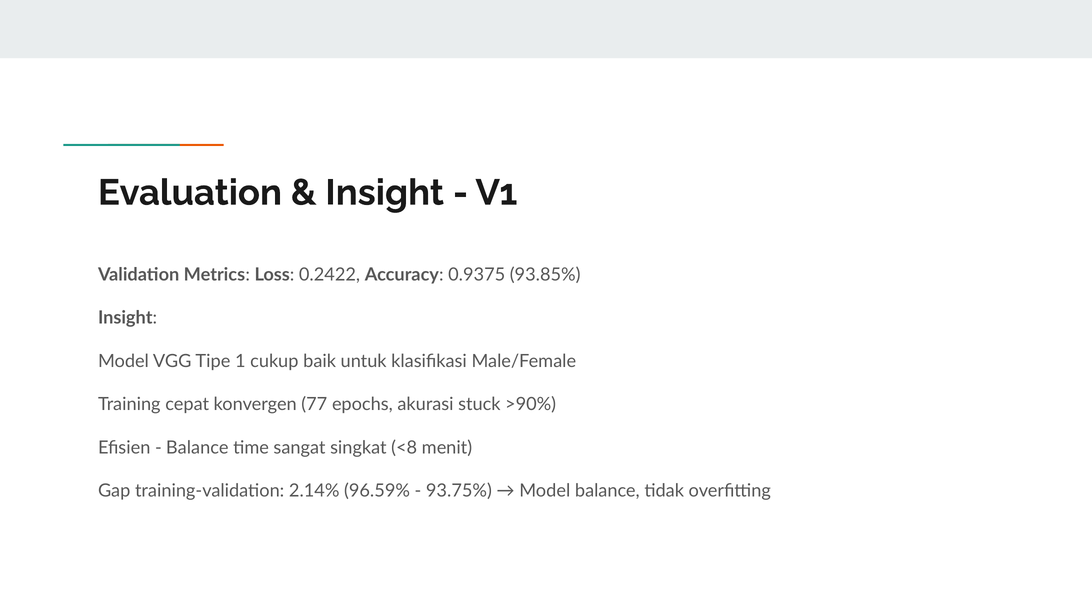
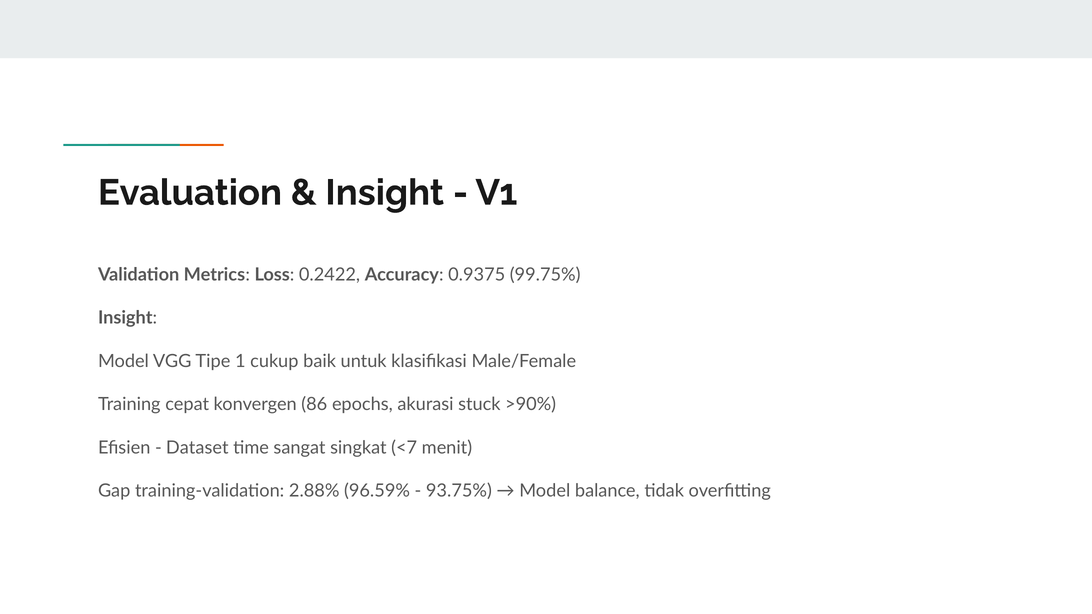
93.85%: 93.85% -> 99.75%
77: 77 -> 86
Balance at (197, 448): Balance -> Dataset
<8: <8 -> <7
2.14%: 2.14% -> 2.88%
